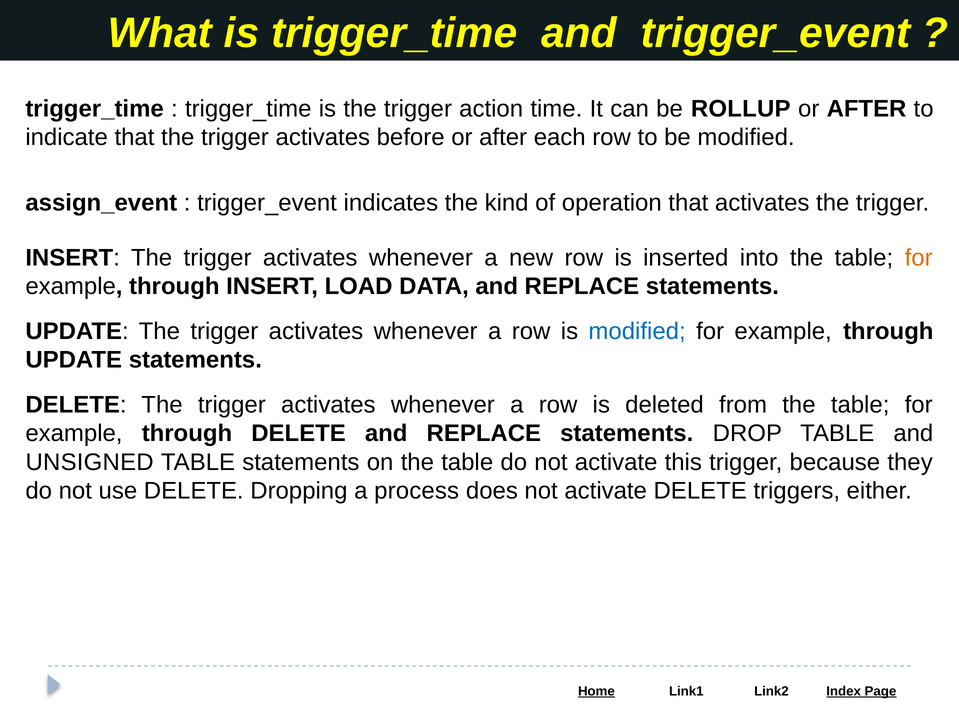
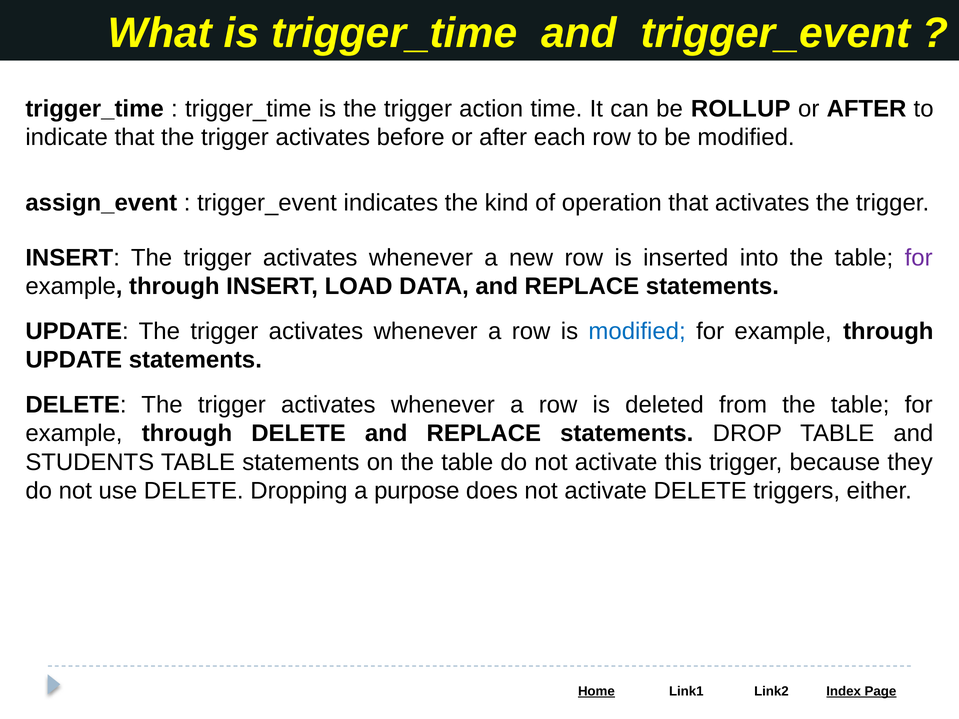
for at (919, 258) colour: orange -> purple
UNSIGNED: UNSIGNED -> STUDENTS
process: process -> purpose
